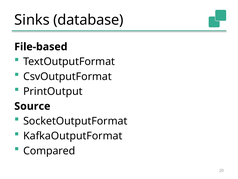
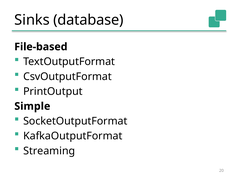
Source: Source -> Simple
Compared: Compared -> Streaming
